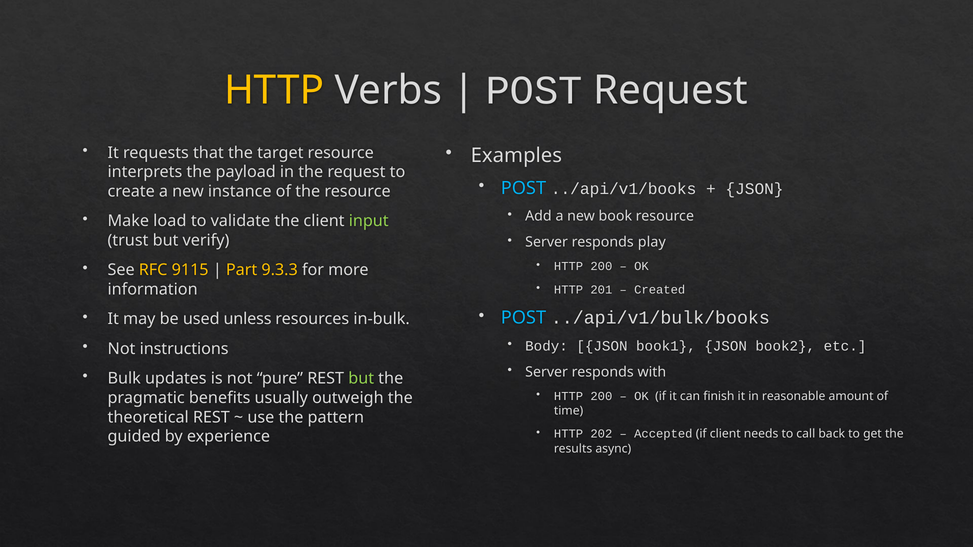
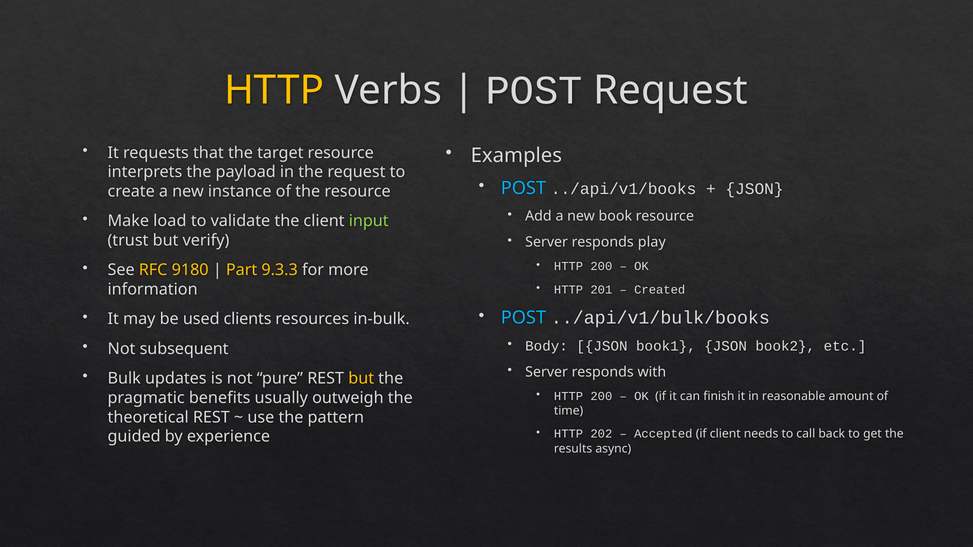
9115: 9115 -> 9180
unless: unless -> clients
instructions: instructions -> subsequent
but at (361, 379) colour: light green -> yellow
